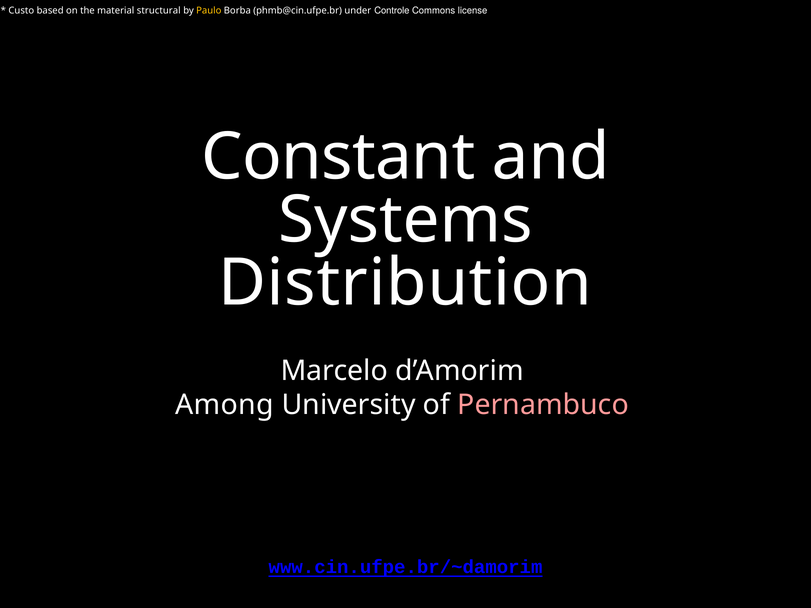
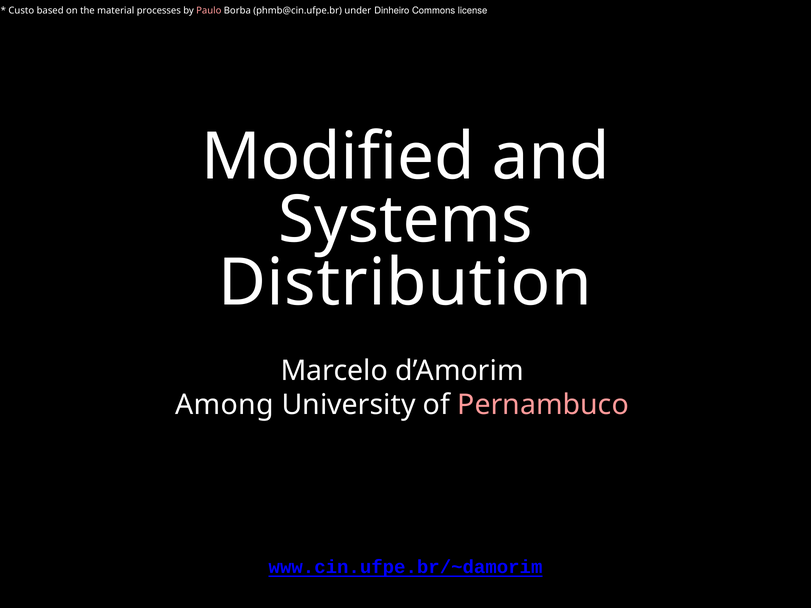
structural: structural -> processes
Paulo colour: yellow -> pink
Controle: Controle -> Dinheiro
Constant: Constant -> Modified
